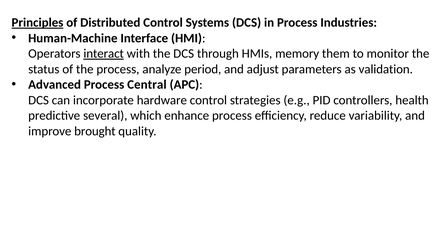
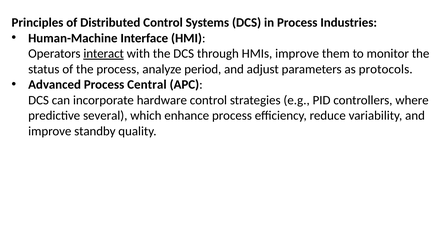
Principles underline: present -> none
HMIs memory: memory -> improve
validation: validation -> protocols
health: health -> where
brought: brought -> standby
